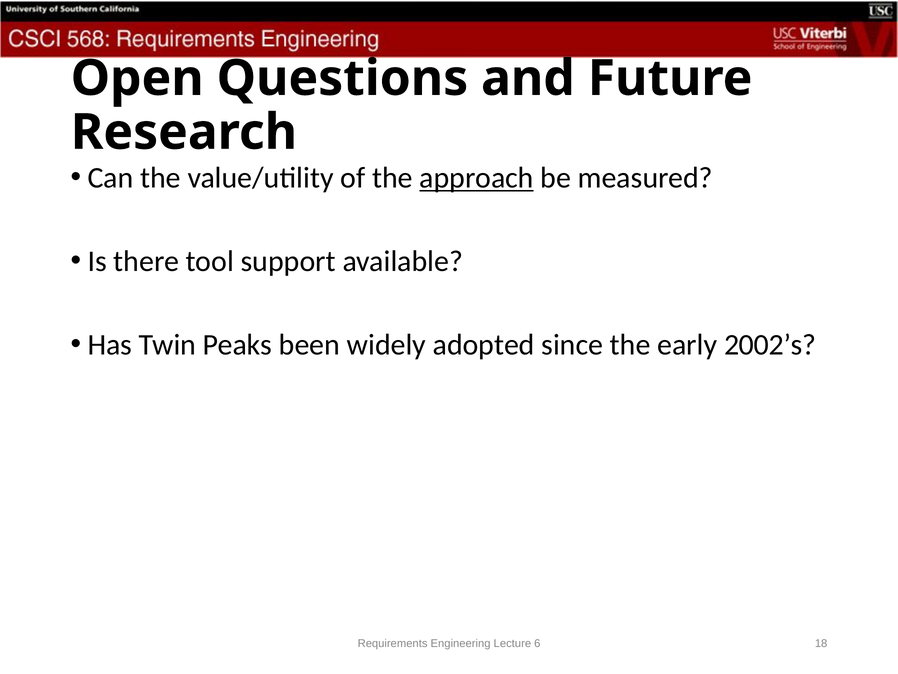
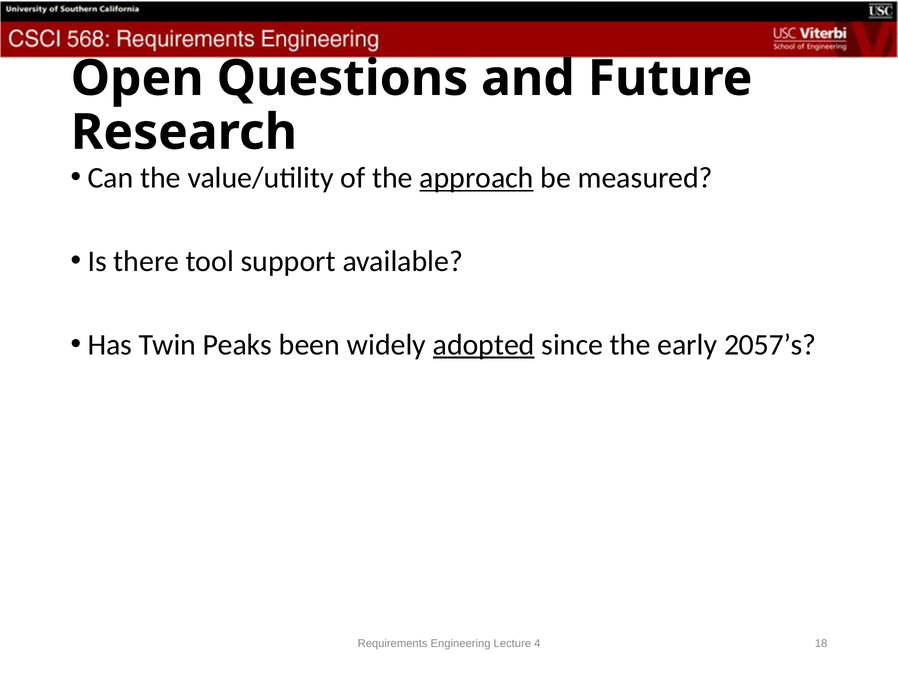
adopted underline: none -> present
2002’s: 2002’s -> 2057’s
6: 6 -> 4
